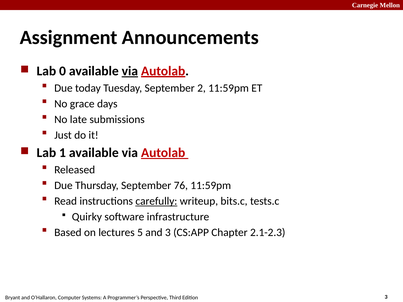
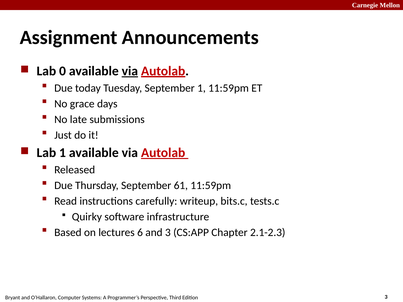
September 2: 2 -> 1
76: 76 -> 61
carefully underline: present -> none
5: 5 -> 6
